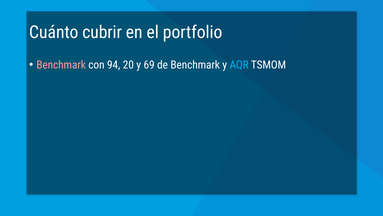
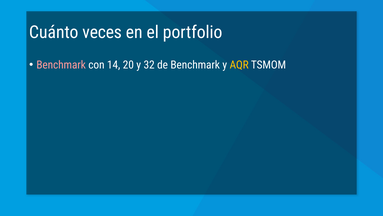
cubrir: cubrir -> veces
94: 94 -> 14
69: 69 -> 32
AQR colour: light blue -> yellow
